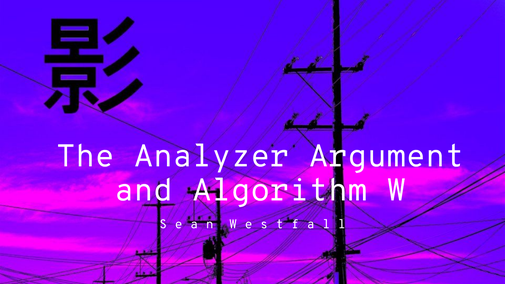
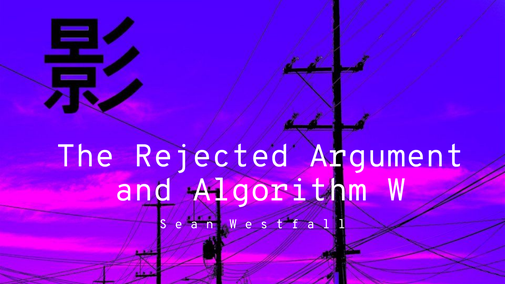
Analyzer: Analyzer -> Rejected
